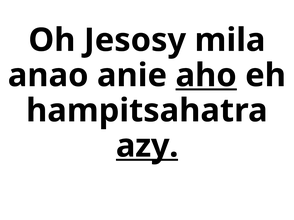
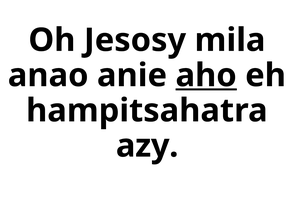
azy underline: present -> none
